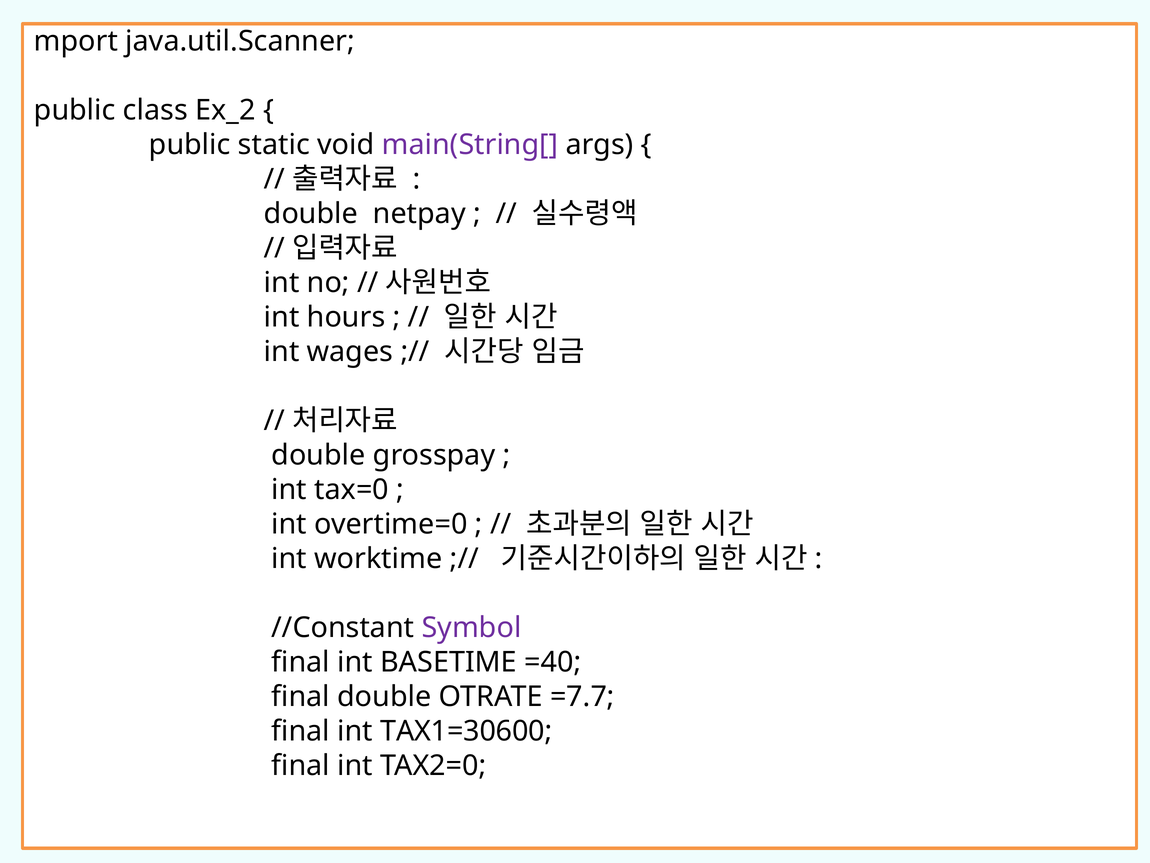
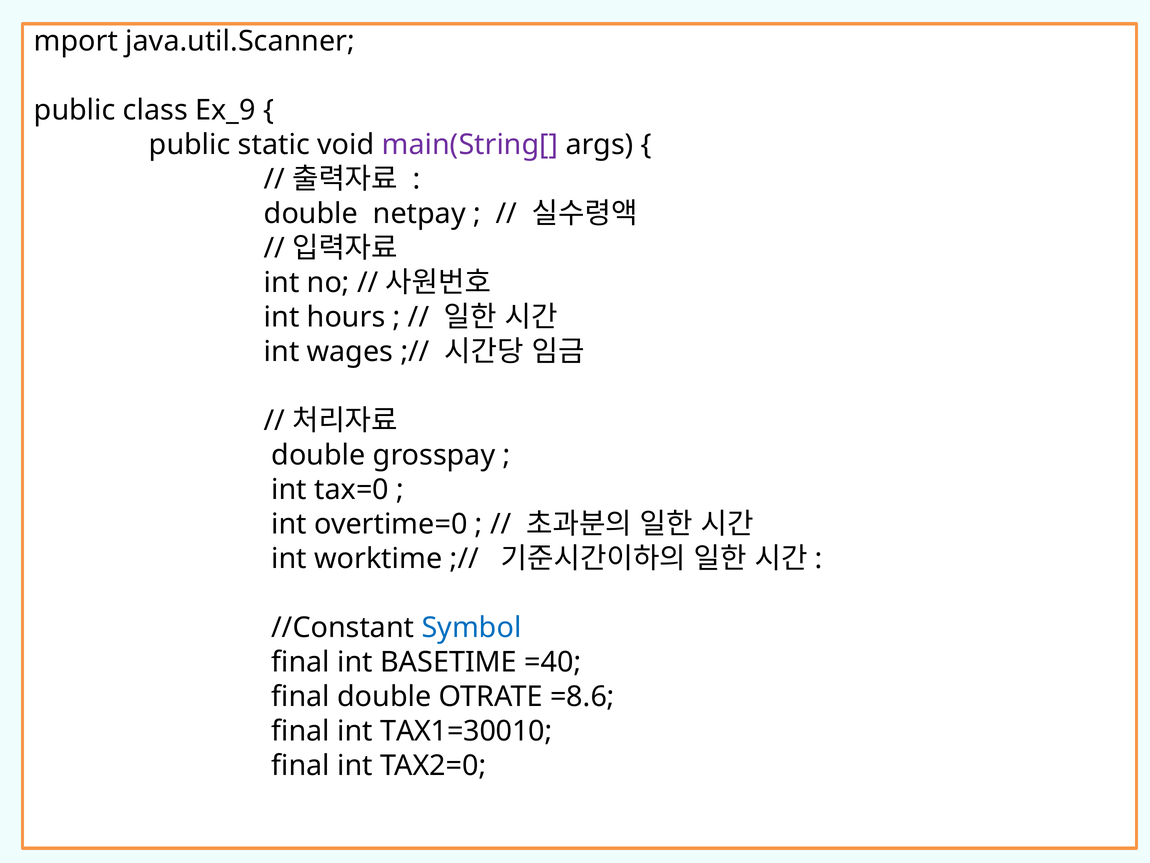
Ex_2: Ex_2 -> Ex_9
Symbol colour: purple -> blue
=7.7: =7.7 -> =8.6
TAX1=30600: TAX1=30600 -> TAX1=30010
